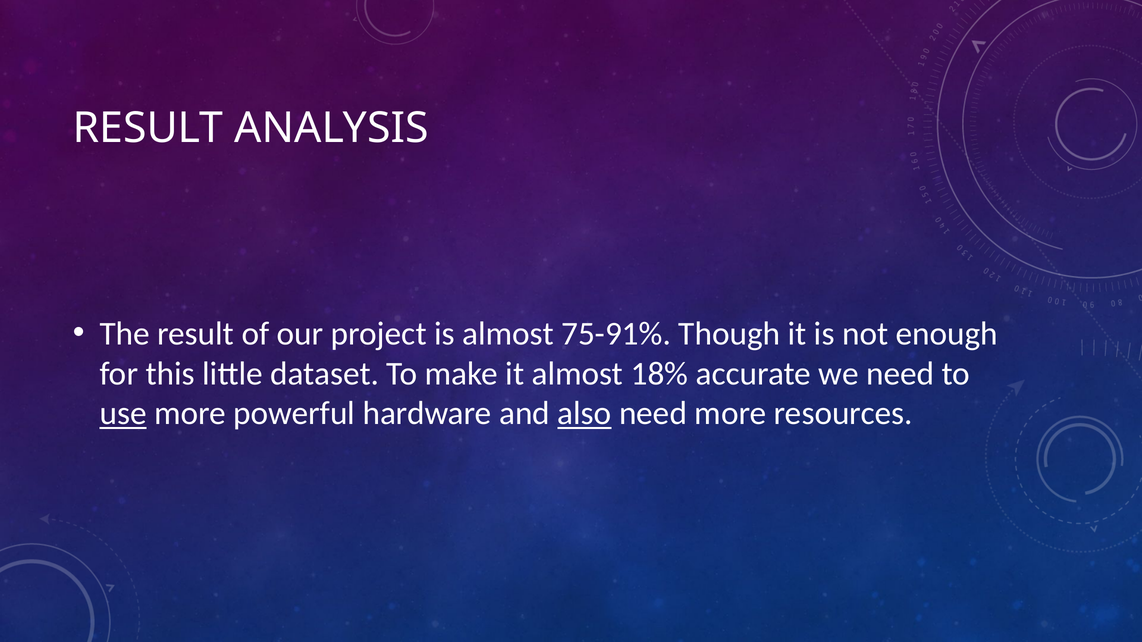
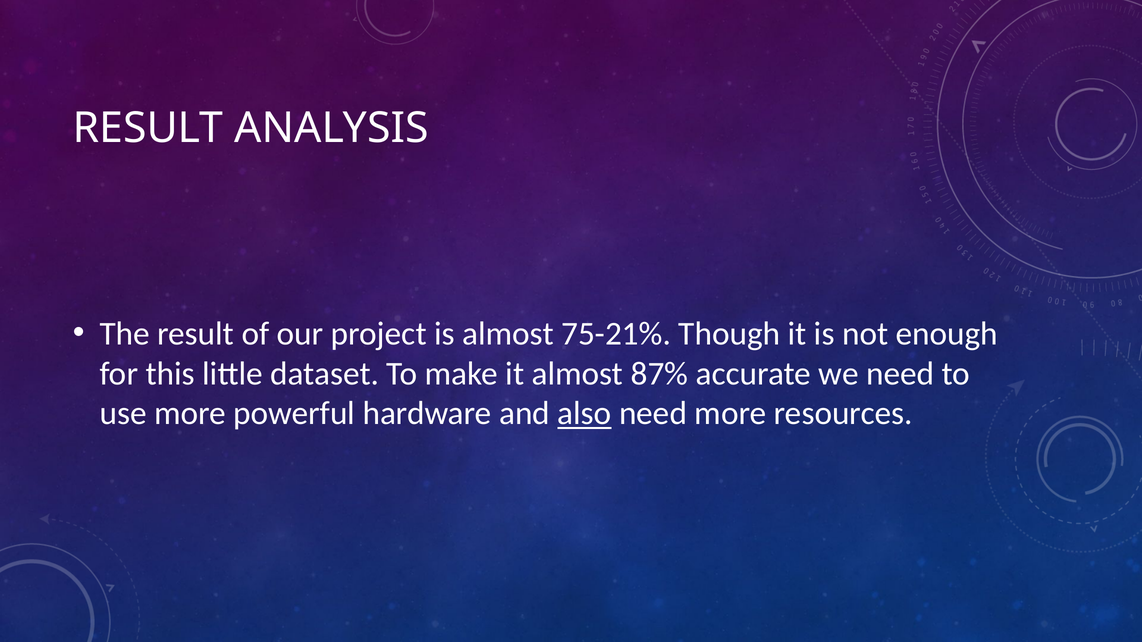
75-91%: 75-91% -> 75-21%
18%: 18% -> 87%
use underline: present -> none
